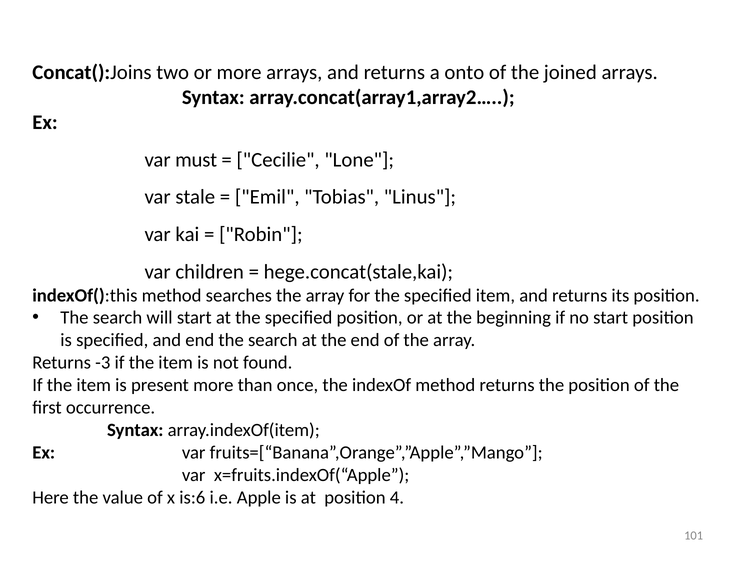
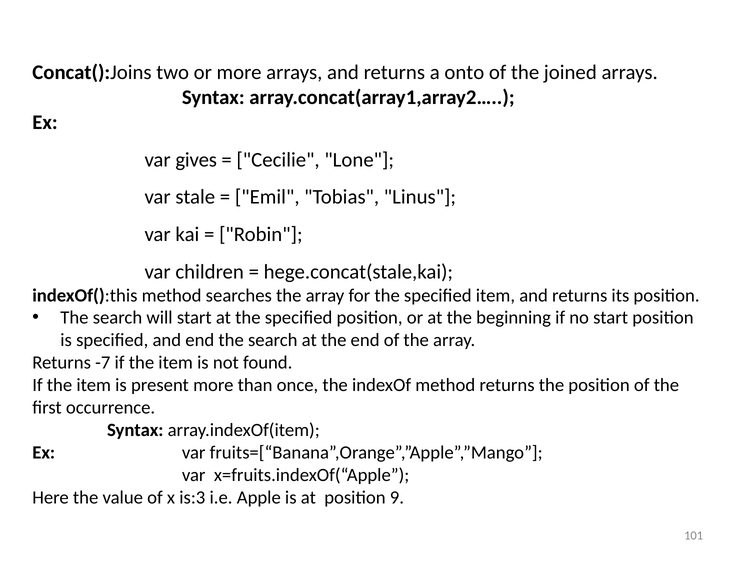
must: must -> gives
-3: -3 -> -7
is:6: is:6 -> is:3
4: 4 -> 9
